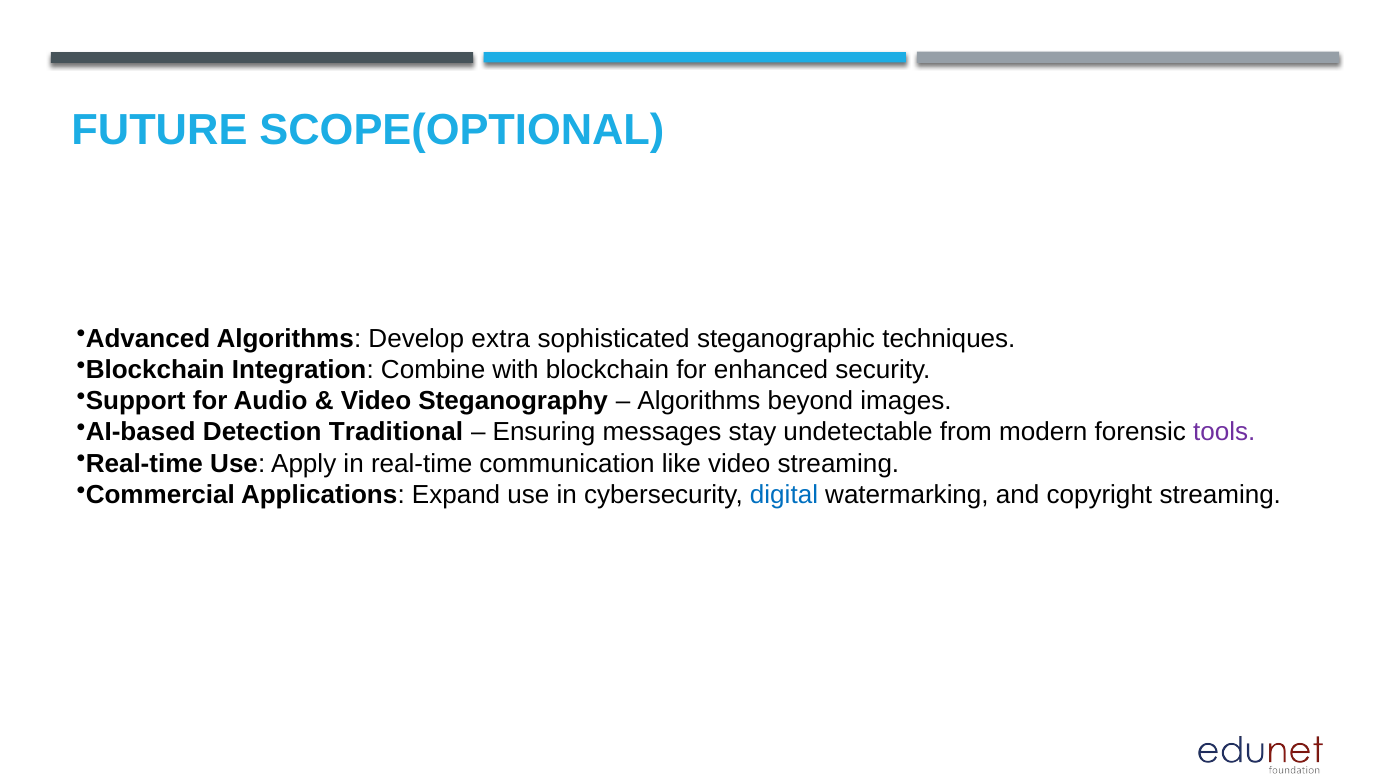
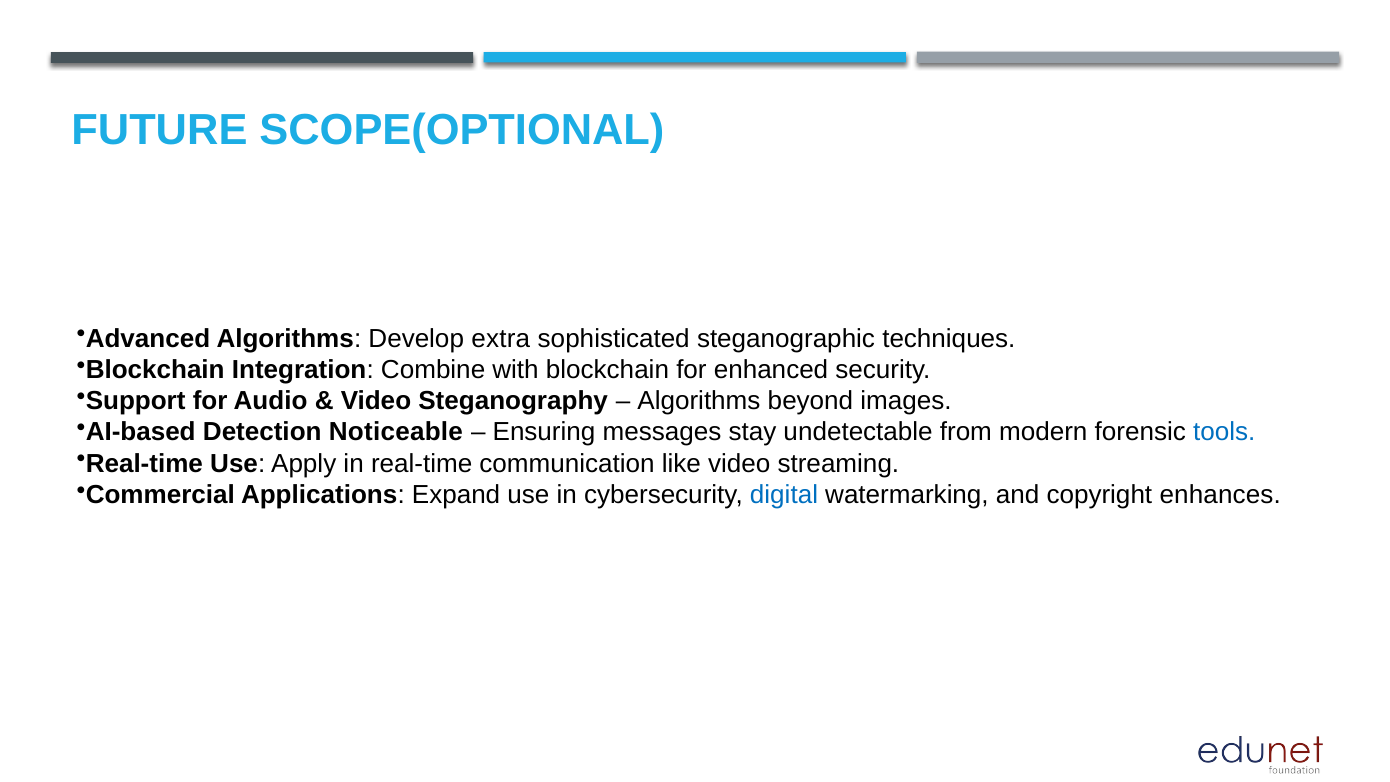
Traditional: Traditional -> Noticeable
tools colour: purple -> blue
copyright streaming: streaming -> enhances
